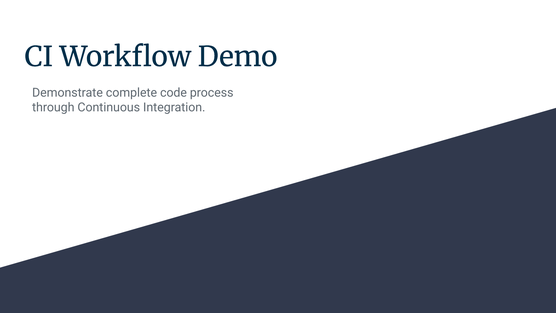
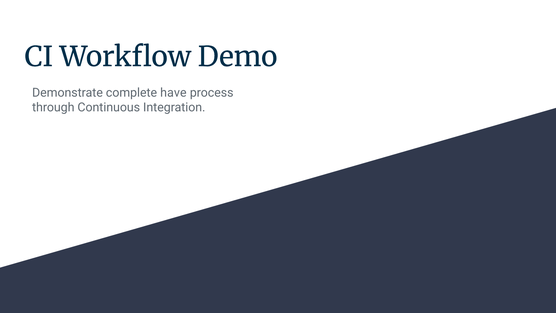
code: code -> have
